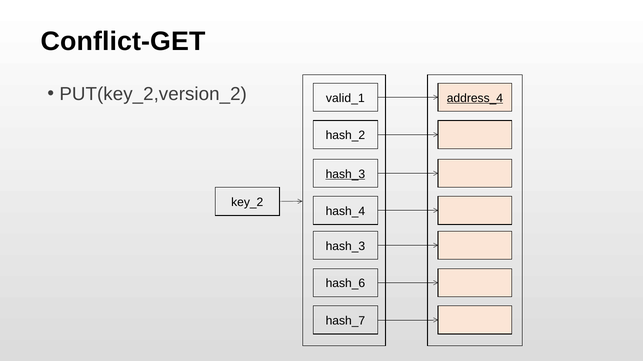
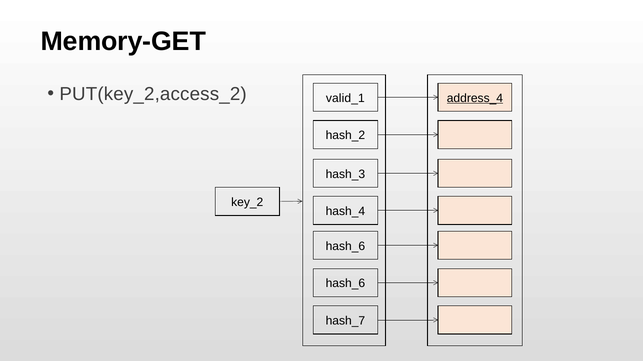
Conflict-GET: Conflict-GET -> Memory-GET
PUT(key_2,version_2: PUT(key_2,version_2 -> PUT(key_2,access_2
hash_3 at (345, 174) underline: present -> none
hash_3 at (345, 247): hash_3 -> hash_6
